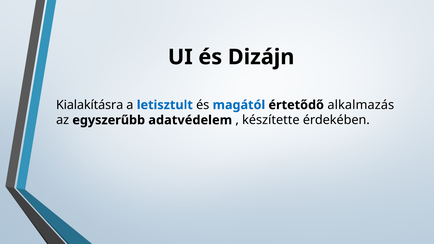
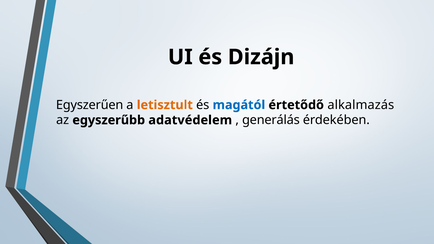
Kialakításra: Kialakításra -> Egyszerűen
letisztult colour: blue -> orange
készítette: készítette -> generálás
